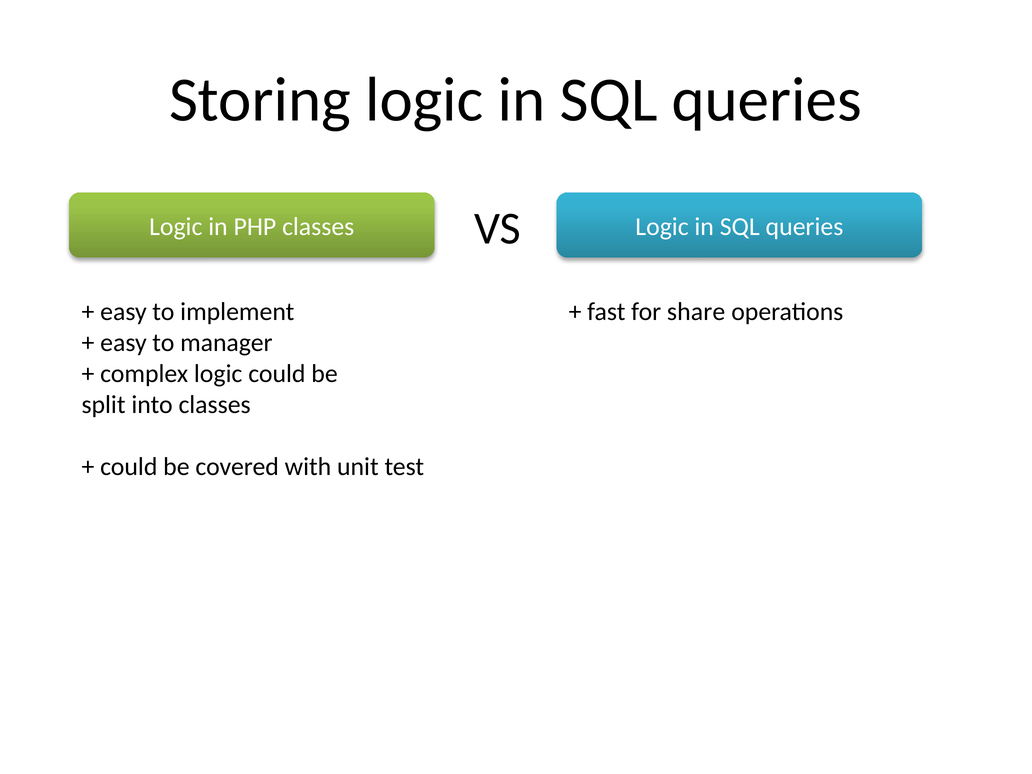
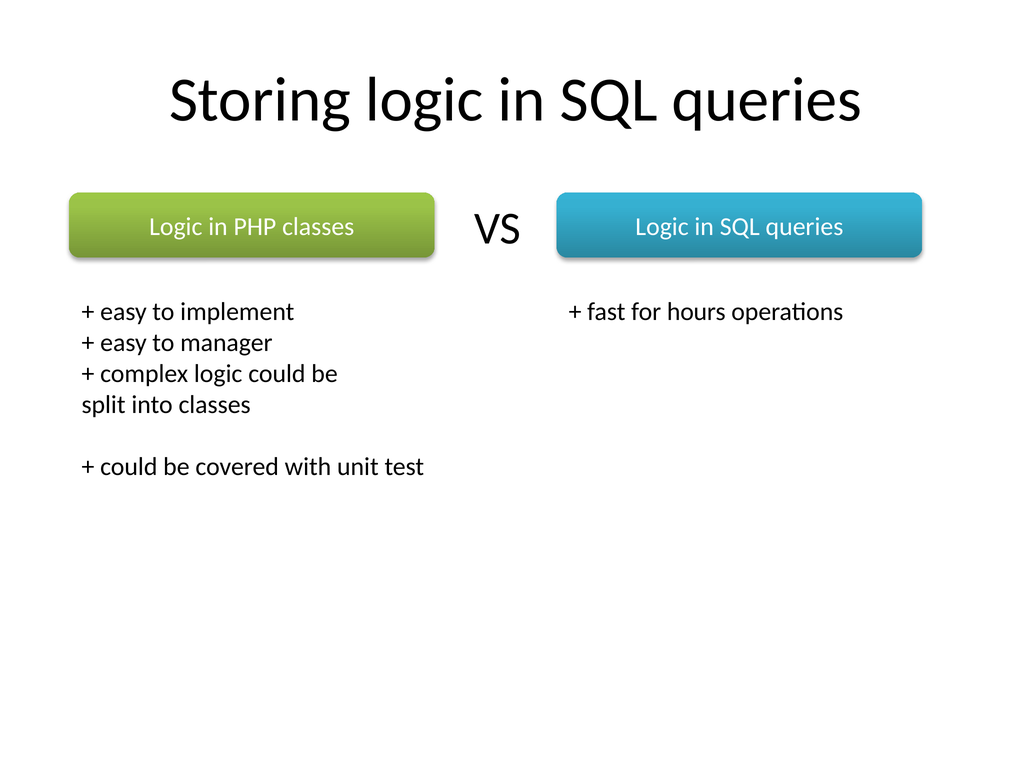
share: share -> hours
